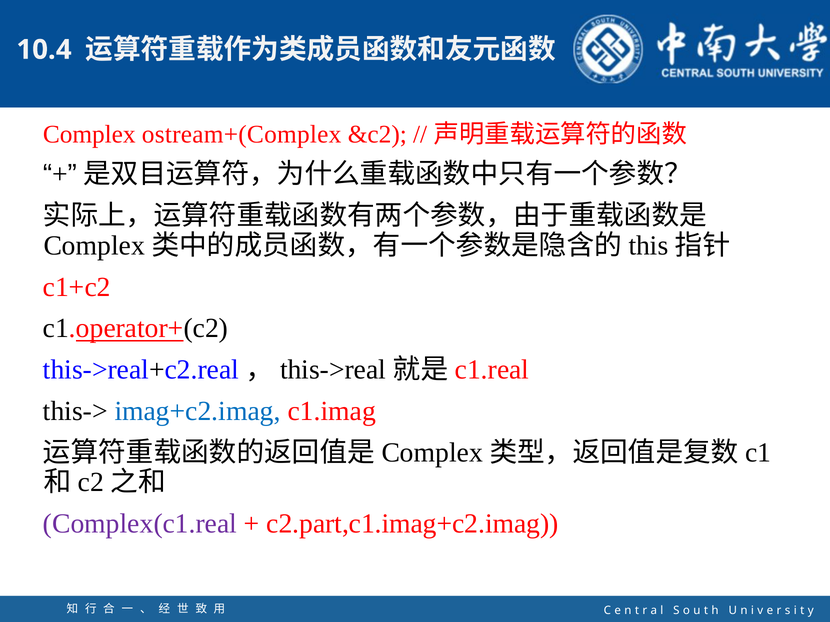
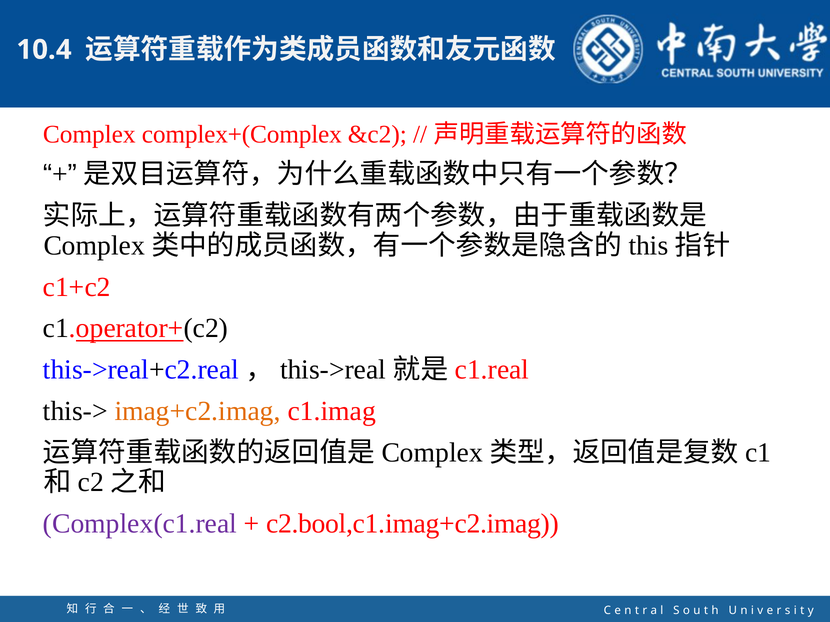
ostream+(Complex: ostream+(Complex -> complex+(Complex
imag+c2.imag colour: blue -> orange
c2.part,c1.imag+c2.imag: c2.part,c1.imag+c2.imag -> c2.bool,c1.imag+c2.imag
